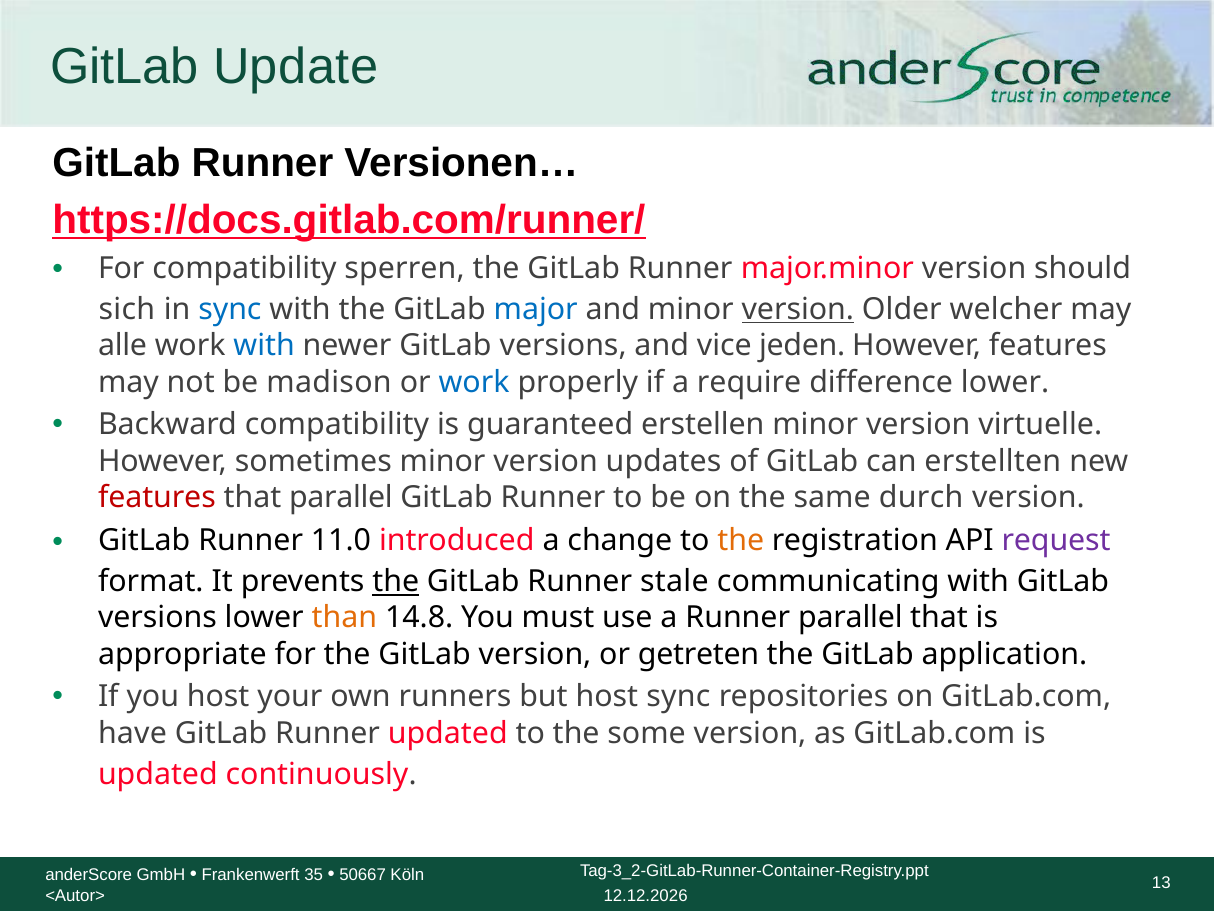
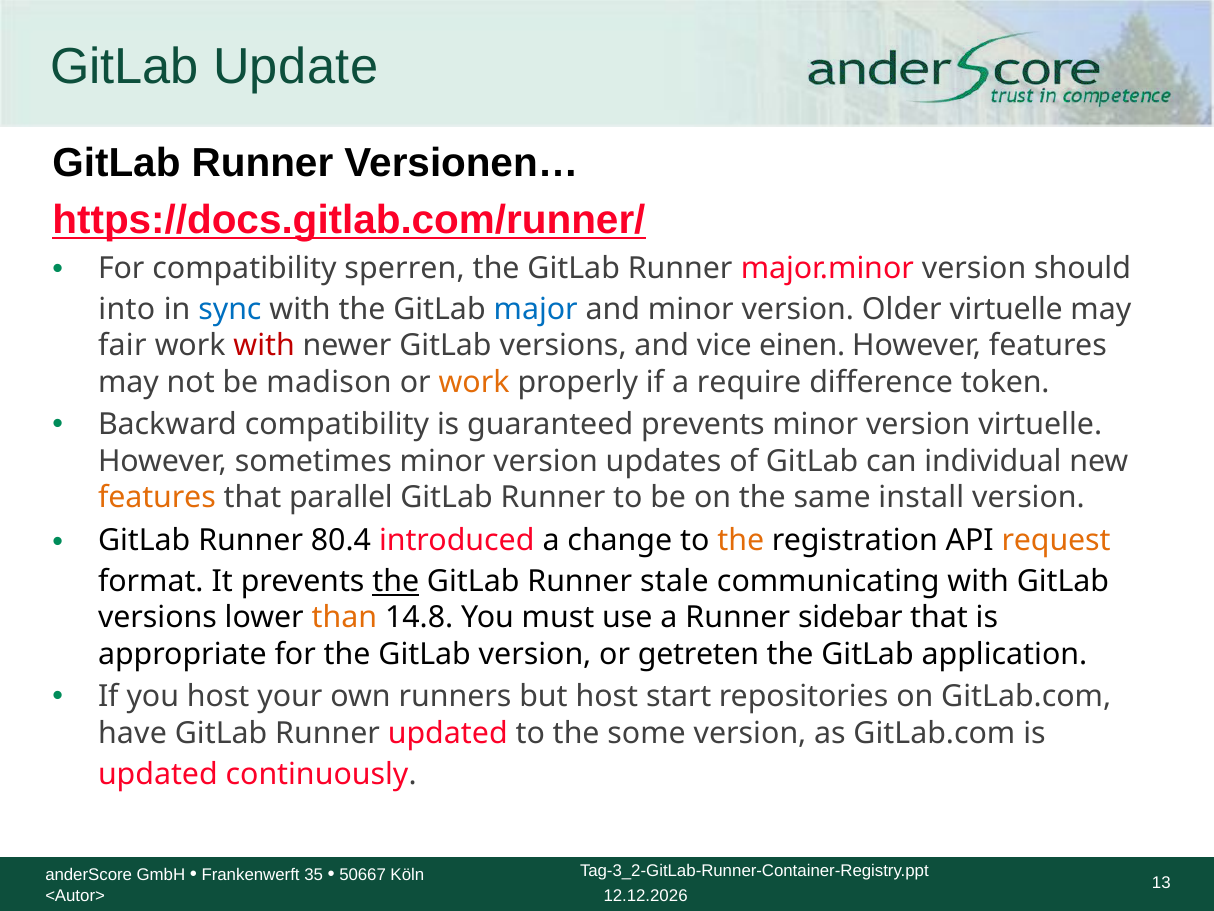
sich: sich -> into
version at (798, 309) underline: present -> none
Older welcher: welcher -> virtuelle
alle: alle -> fair
with at (264, 346) colour: blue -> red
jeden: jeden -> einen
work at (474, 382) colour: blue -> orange
difference lower: lower -> token
guaranteed erstellen: erstellen -> prevents
erstellten: erstellten -> individual
features at (157, 497) colour: red -> orange
durch: durch -> install
11.0: 11.0 -> 80.4
request colour: purple -> orange
Runner parallel: parallel -> sidebar
host sync: sync -> start
